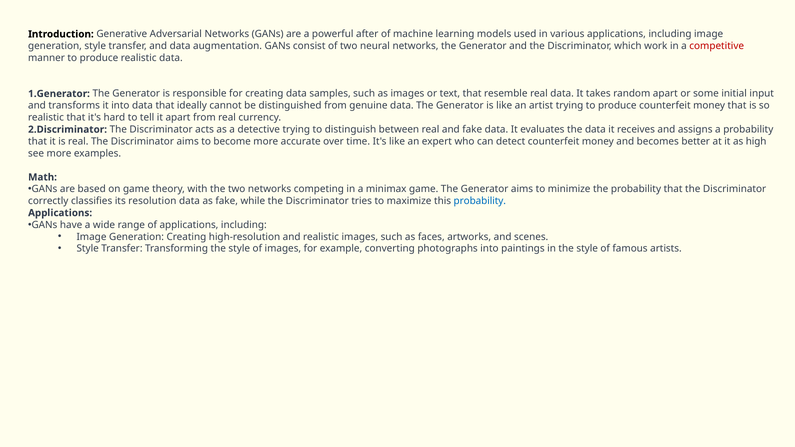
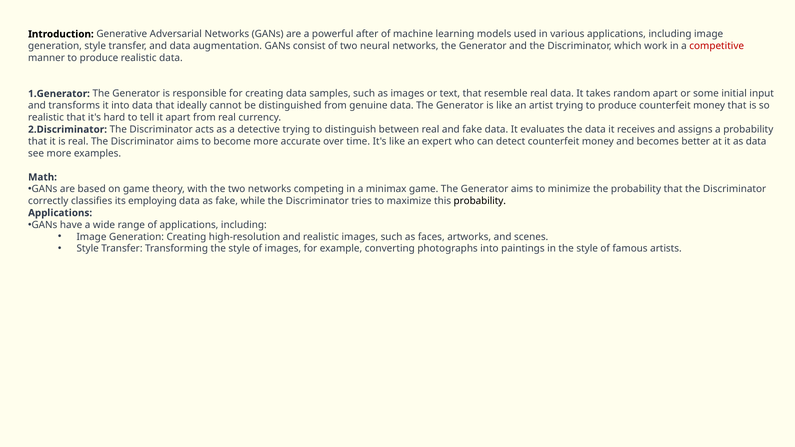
as high: high -> data
resolution: resolution -> employing
probability at (480, 201) colour: blue -> black
